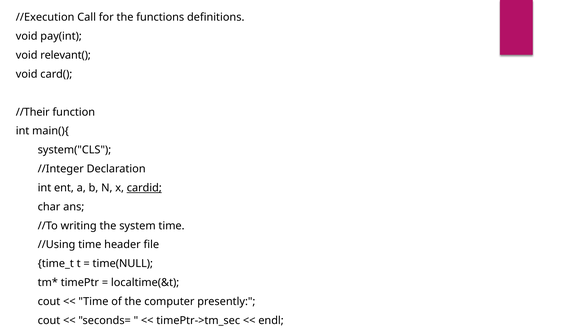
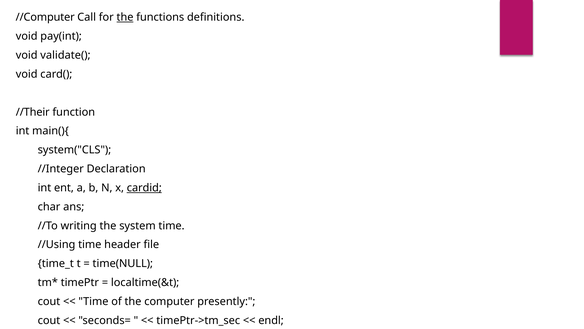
//Execution: //Execution -> //Computer
the at (125, 17) underline: none -> present
relevant(: relevant( -> validate(
